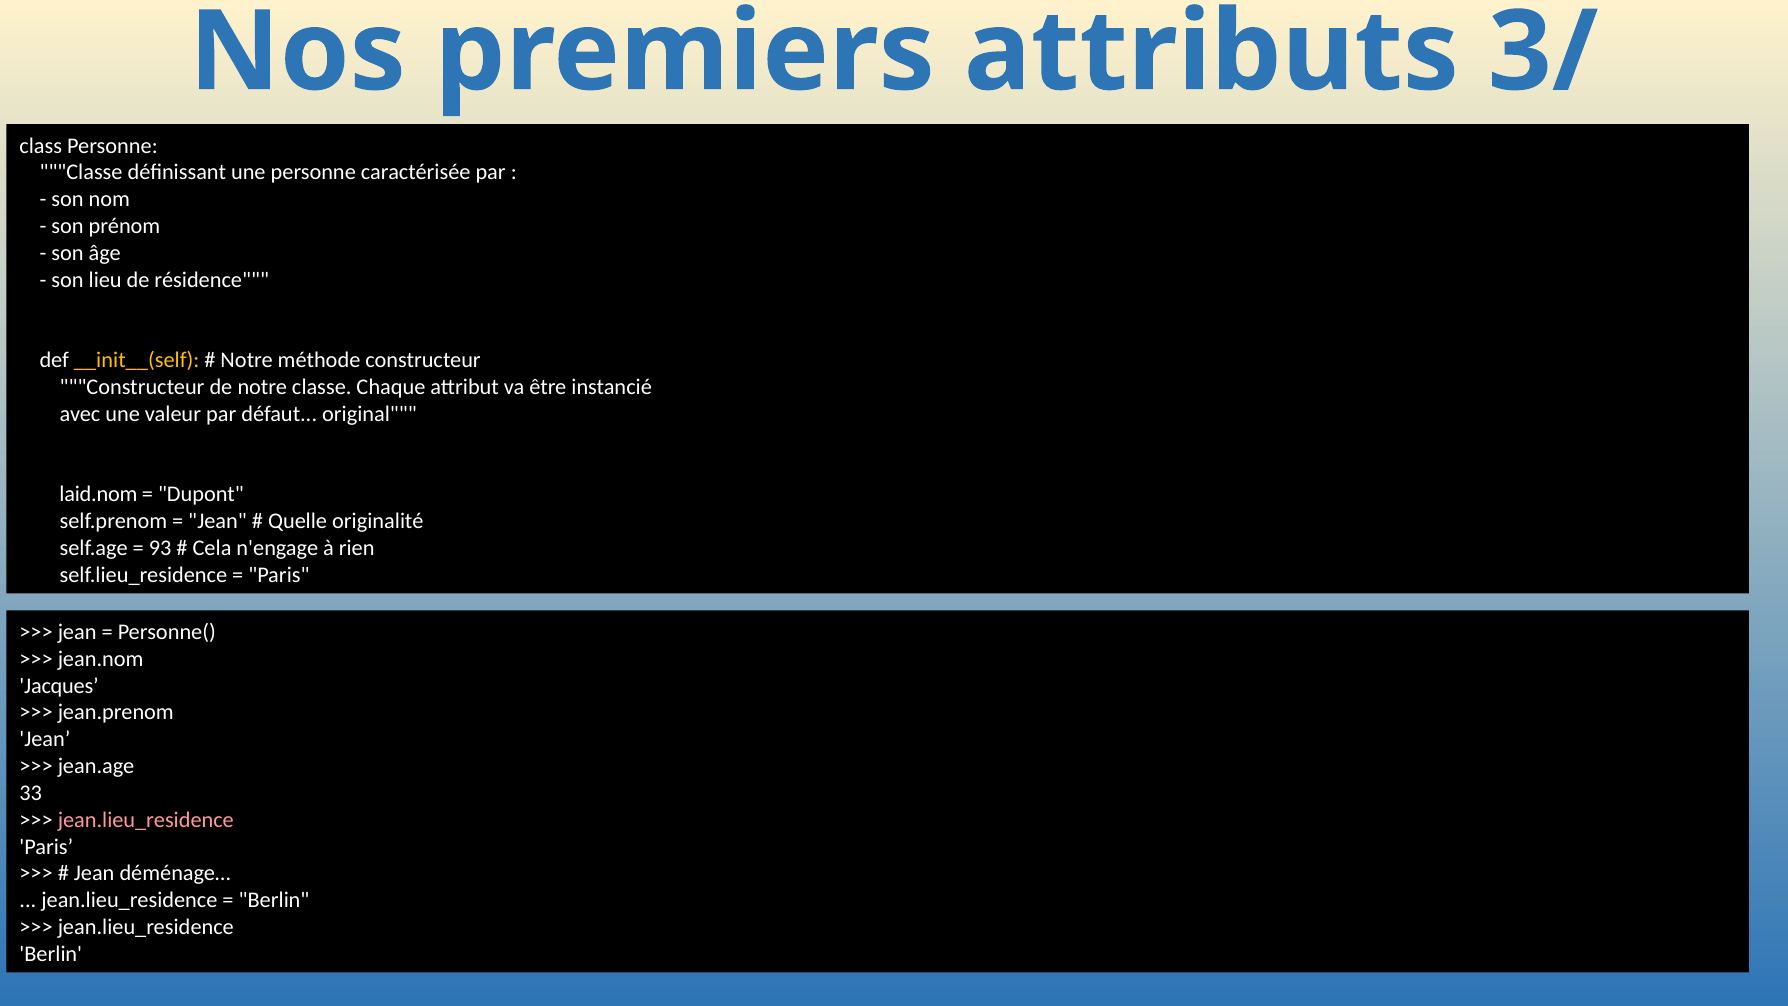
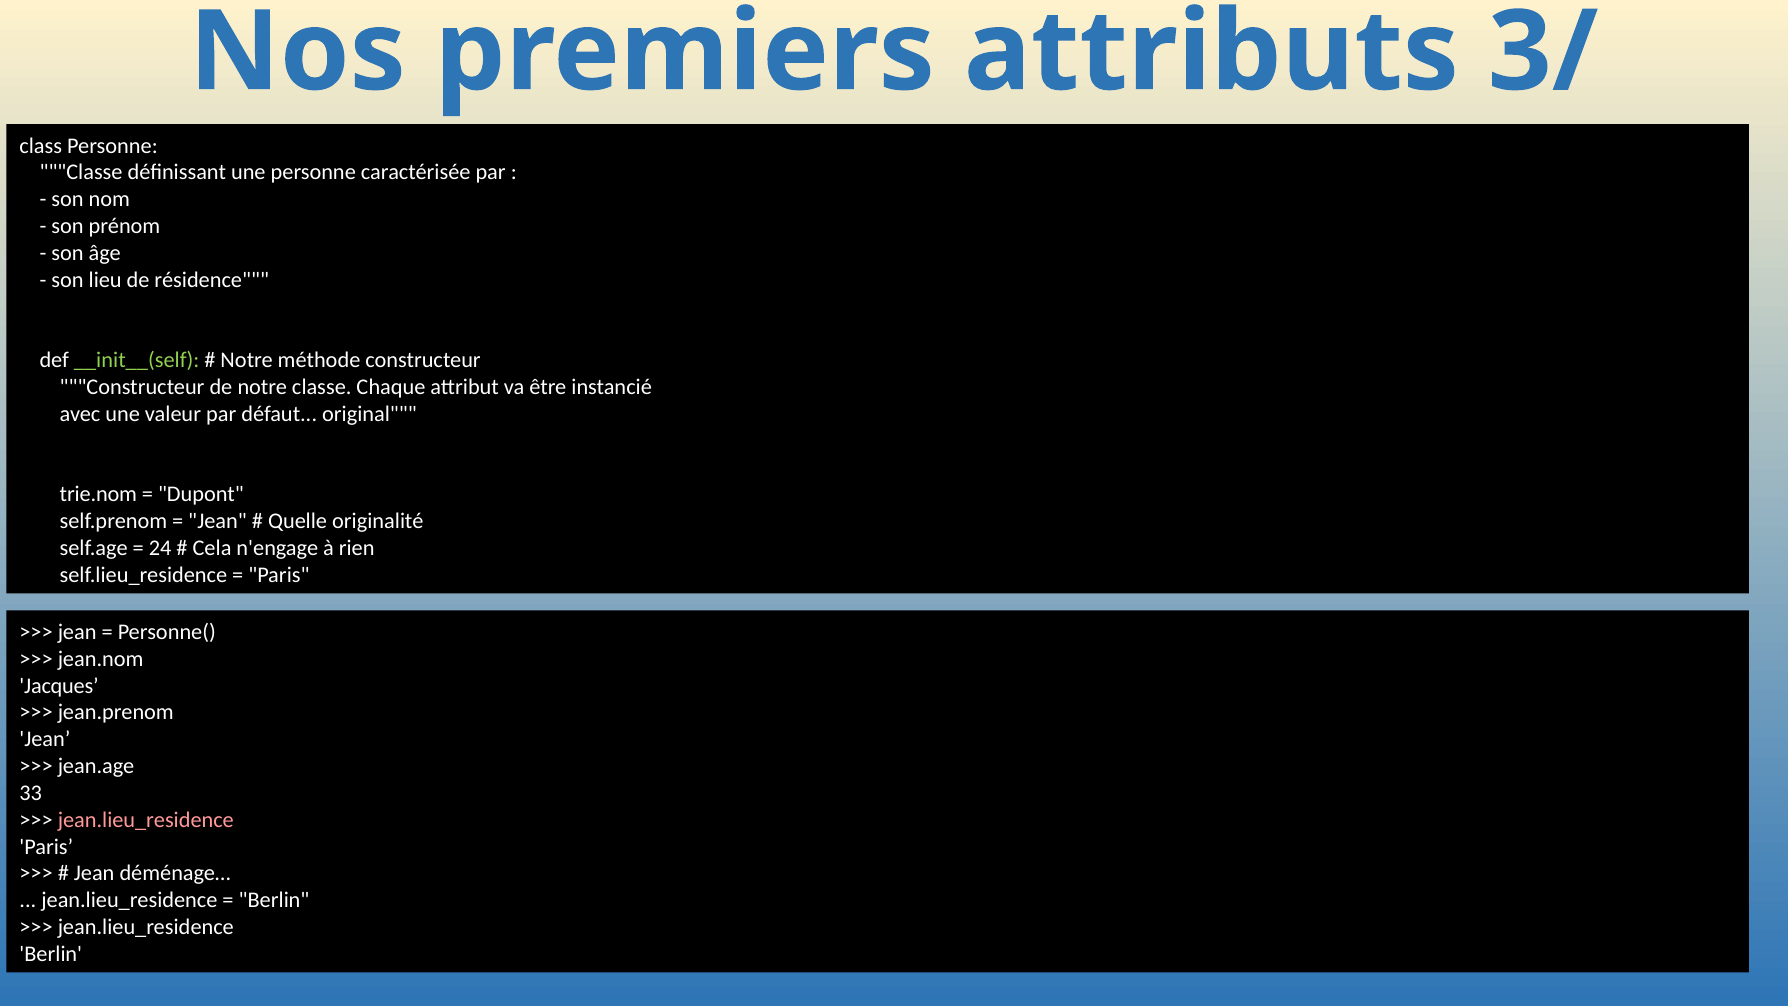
__init__(self colour: yellow -> light green
laid.nom: laid.nom -> trie.nom
93: 93 -> 24
